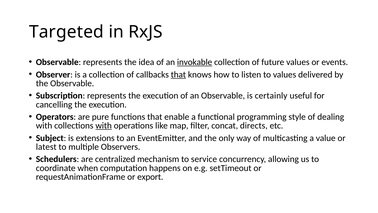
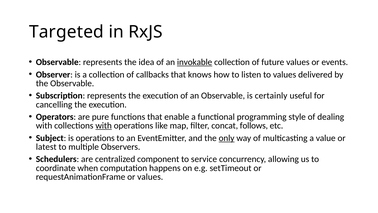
that at (178, 74) underline: present -> none
directs: directs -> follows
is extensions: extensions -> operations
only underline: none -> present
mechanism: mechanism -> component
or export: export -> values
